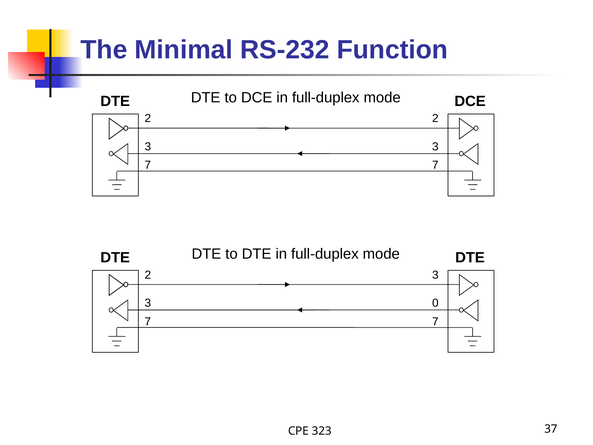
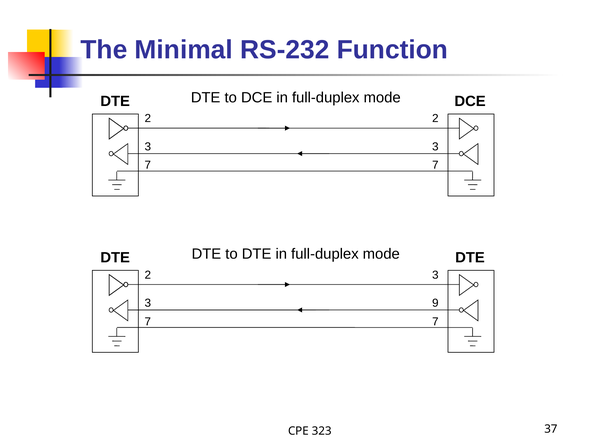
0: 0 -> 9
